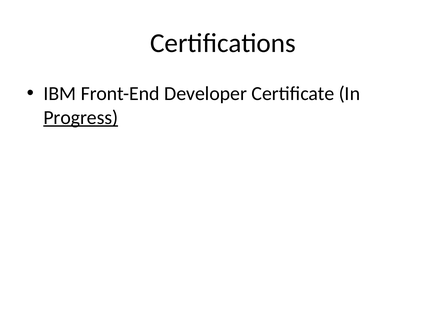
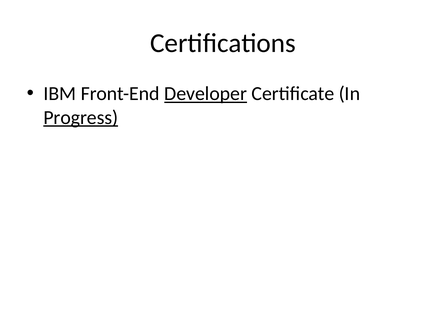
Developer underline: none -> present
